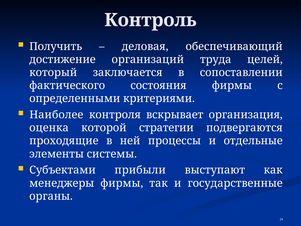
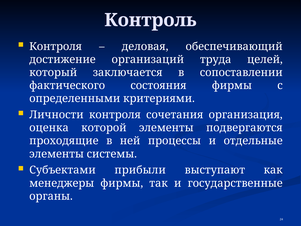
Получить at (56, 46): Получить -> Контроля
Наиболее: Наиболее -> Личности
вскрывает: вскрывает -> сочетания
которой стратегии: стратегии -> элементы
